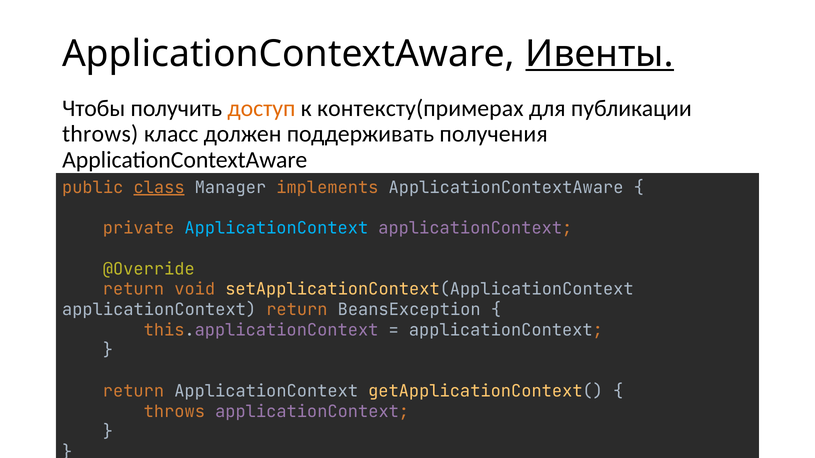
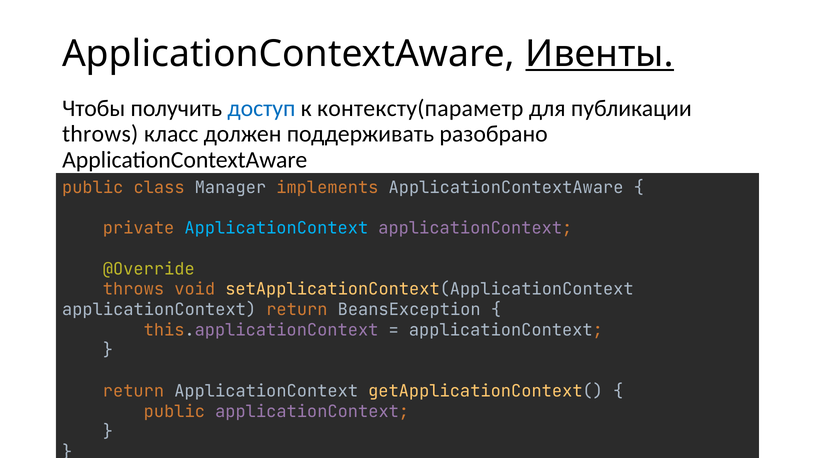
доступ colour: orange -> blue
контексту(примерах: контексту(примерах -> контексту(параметр
получения: получения -> разобрано
class underline: present -> none
return at (133, 290): return -> throws
throws at (174, 412): throws -> public
